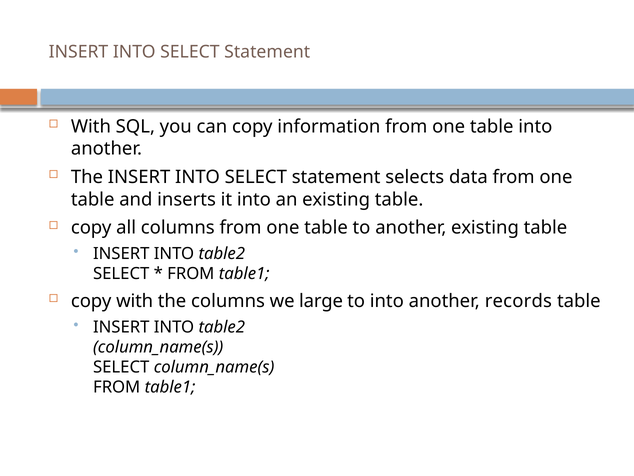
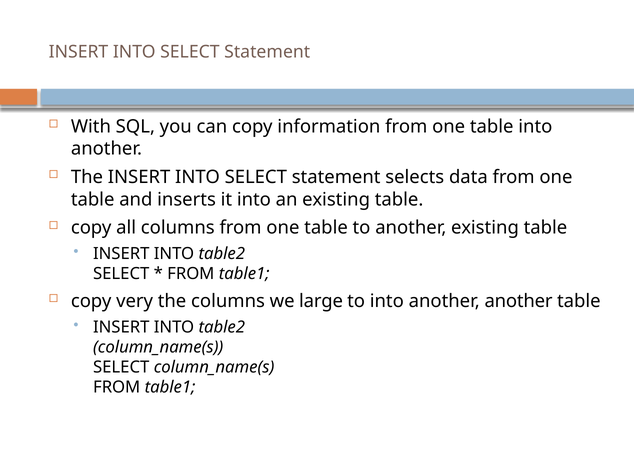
copy with: with -> very
another records: records -> another
